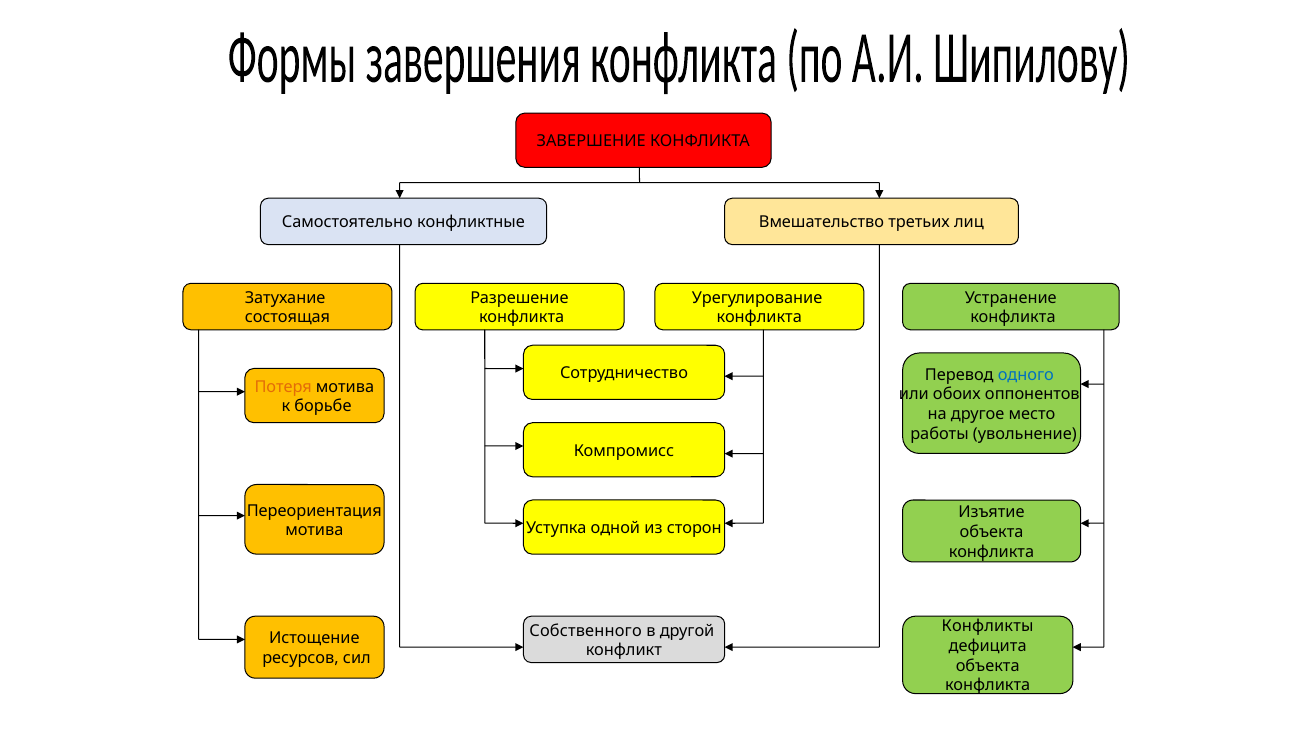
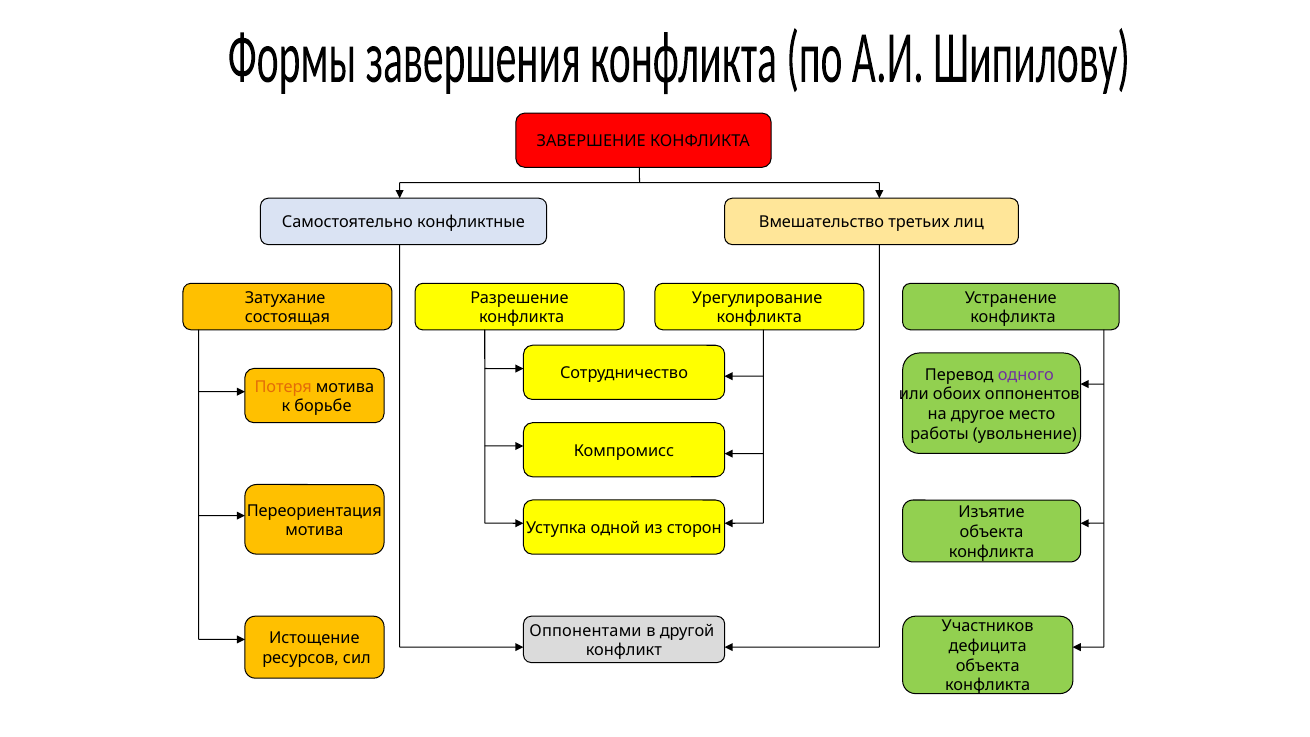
одного colour: blue -> purple
Конфликты: Конфликты -> Участников
Собственного: Собственного -> Оппонентами
